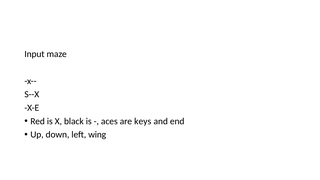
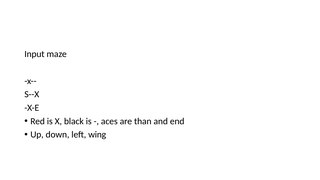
keys: keys -> than
